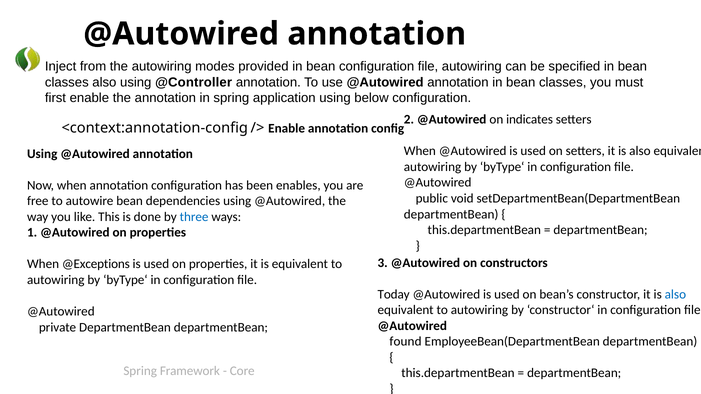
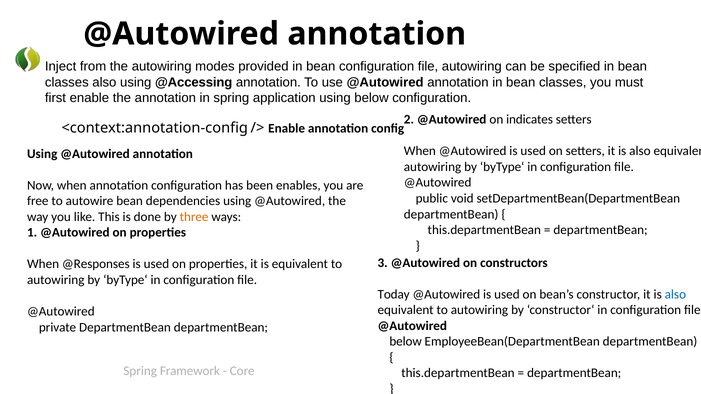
@Controller: @Controller -> @Accessing
three colour: blue -> orange
@Exceptions: @Exceptions -> @Responses
found at (405, 342): found -> below
